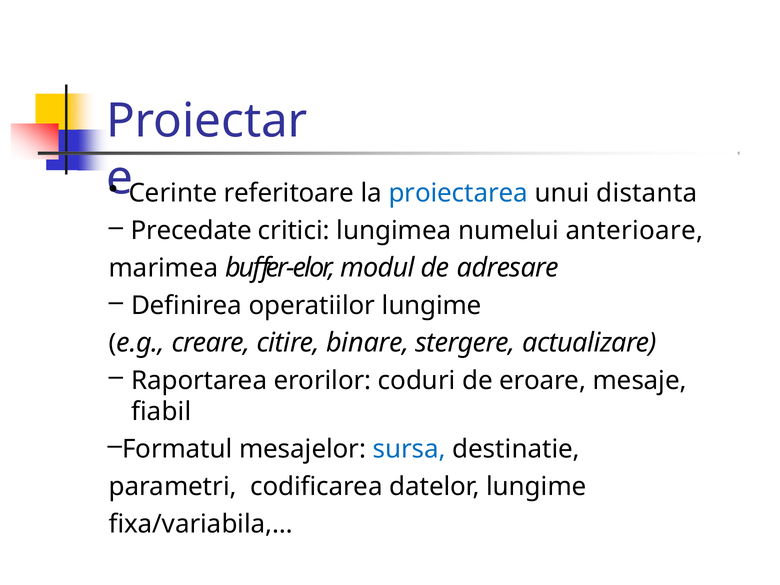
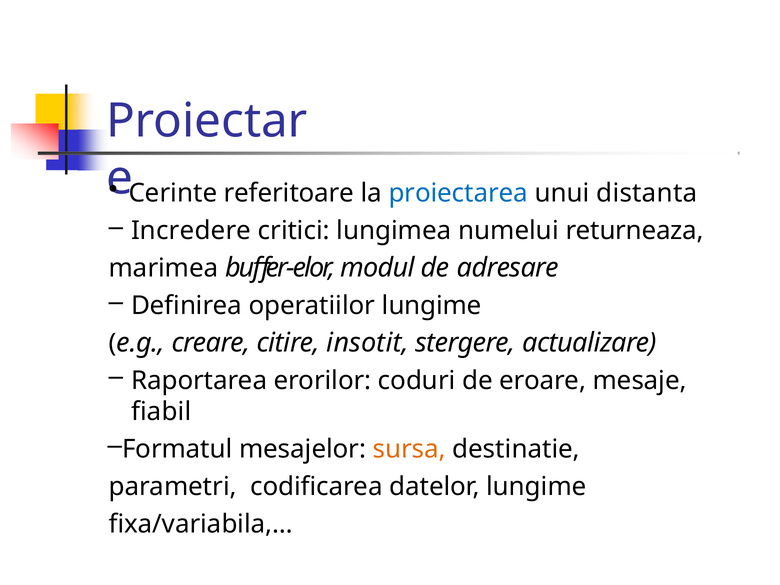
Precedate: Precedate -> Incredere
anterioare: anterioare -> returneaza
binare: binare -> insotit
sursa colour: blue -> orange
